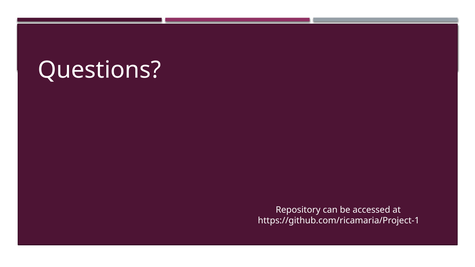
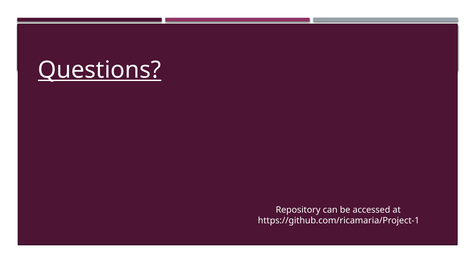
Questions underline: none -> present
